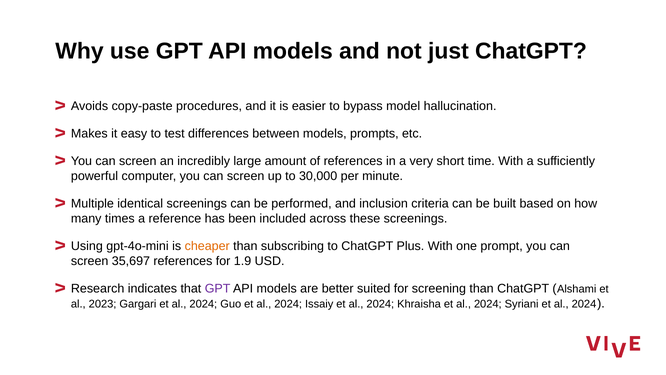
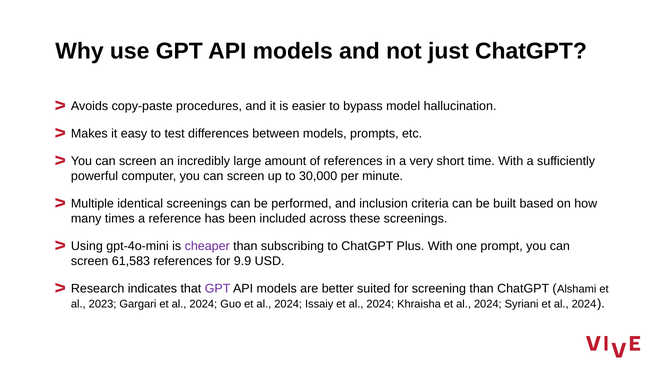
cheaper colour: orange -> purple
35,697: 35,697 -> 61,583
1.9: 1.9 -> 9.9
